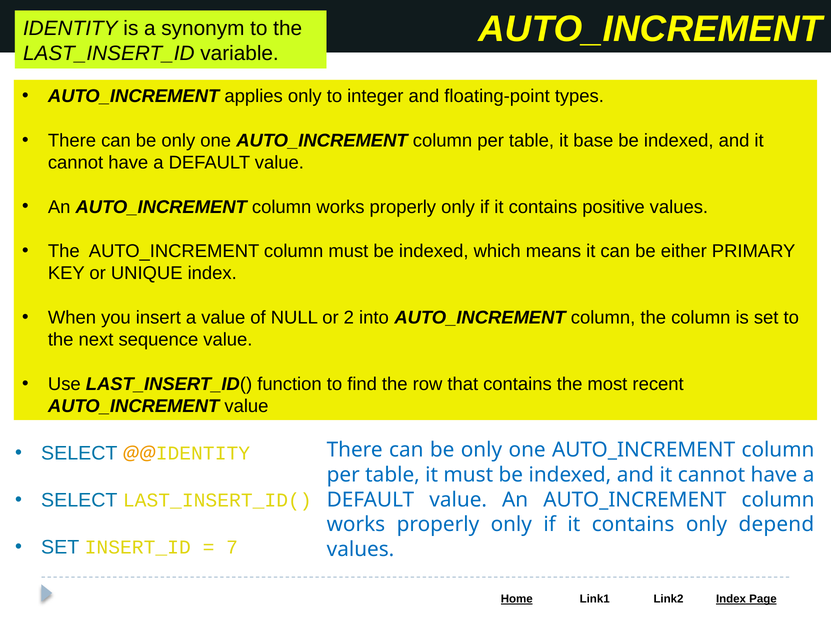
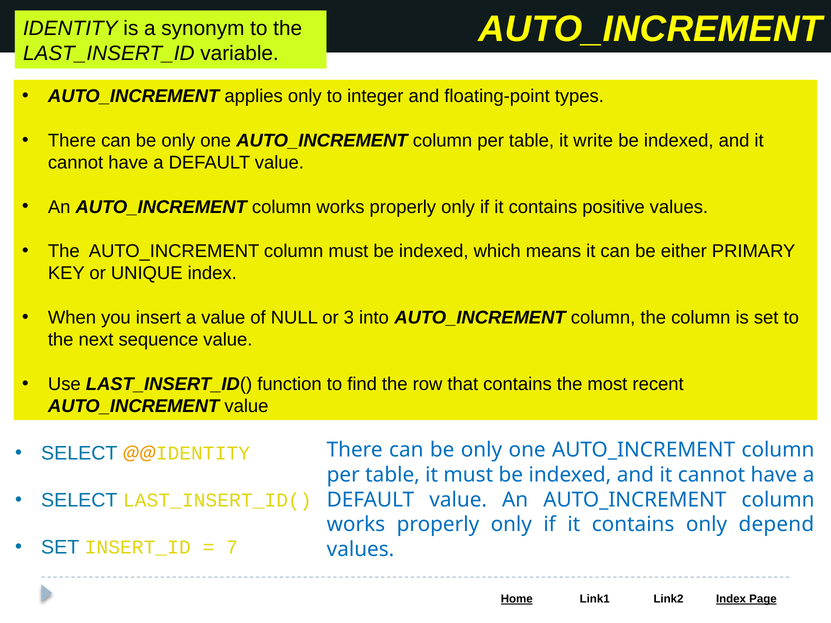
base: base -> write
2: 2 -> 3
